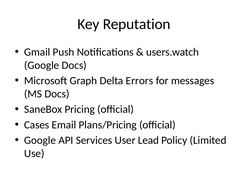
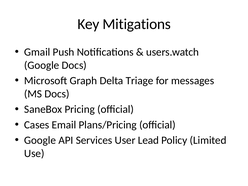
Reputation: Reputation -> Mitigations
Errors: Errors -> Triage
